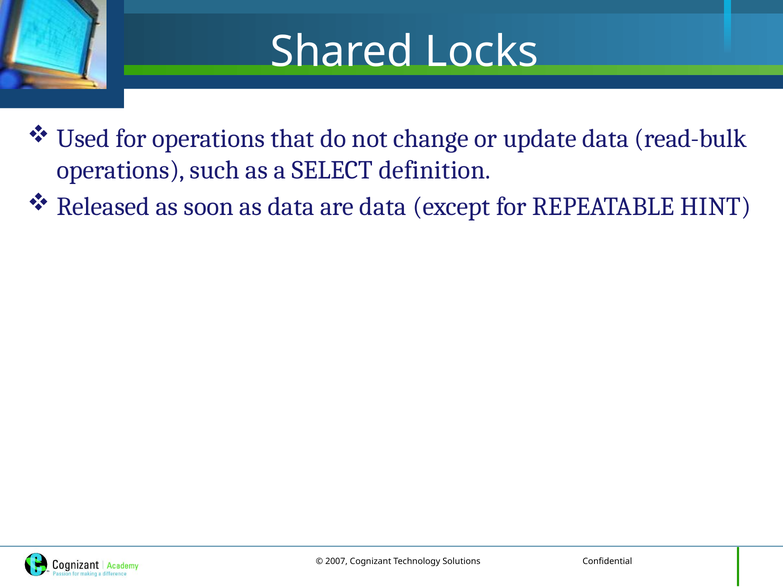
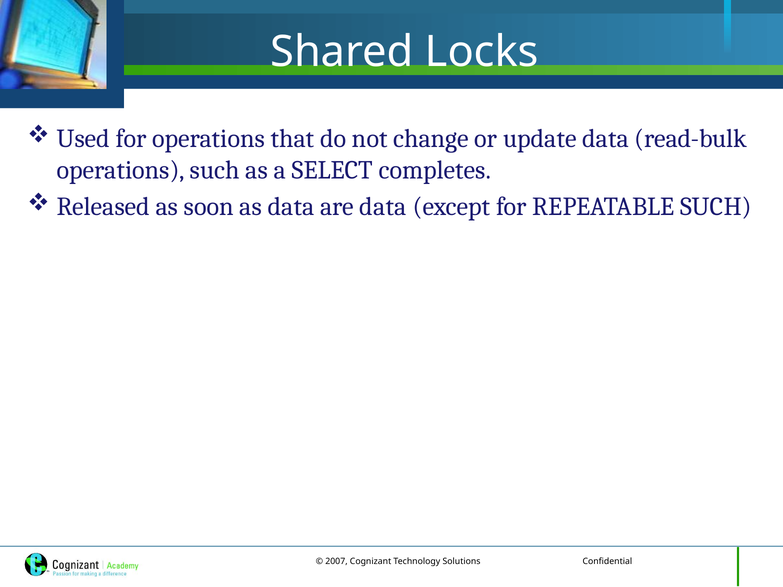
definition: definition -> completes
REPEATABLE HINT: HINT -> SUCH
